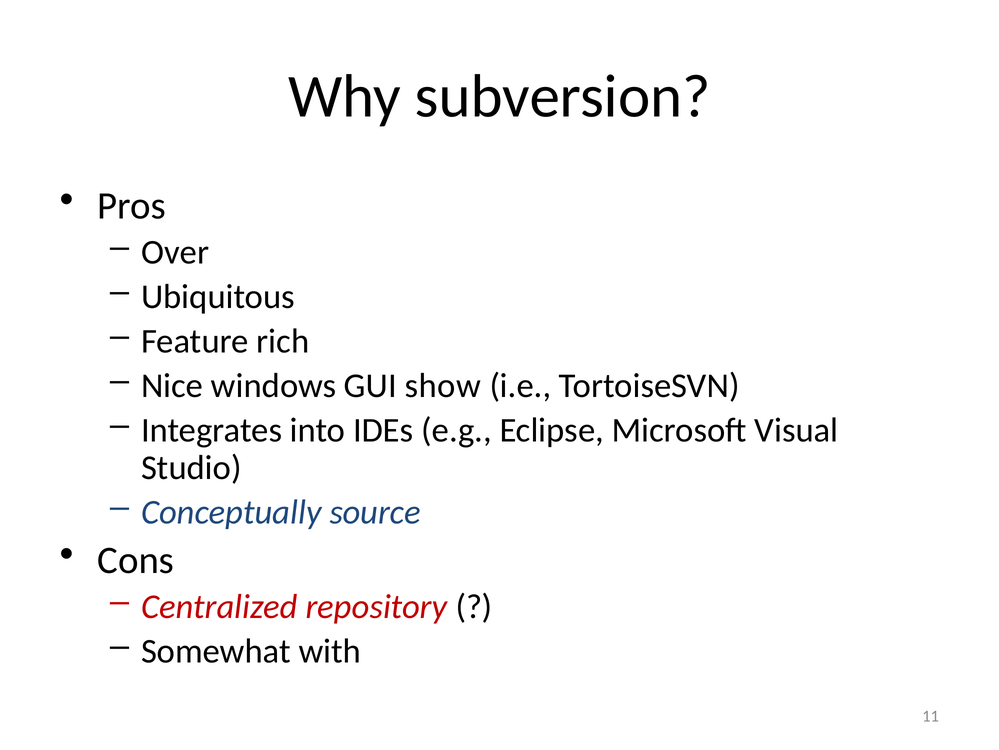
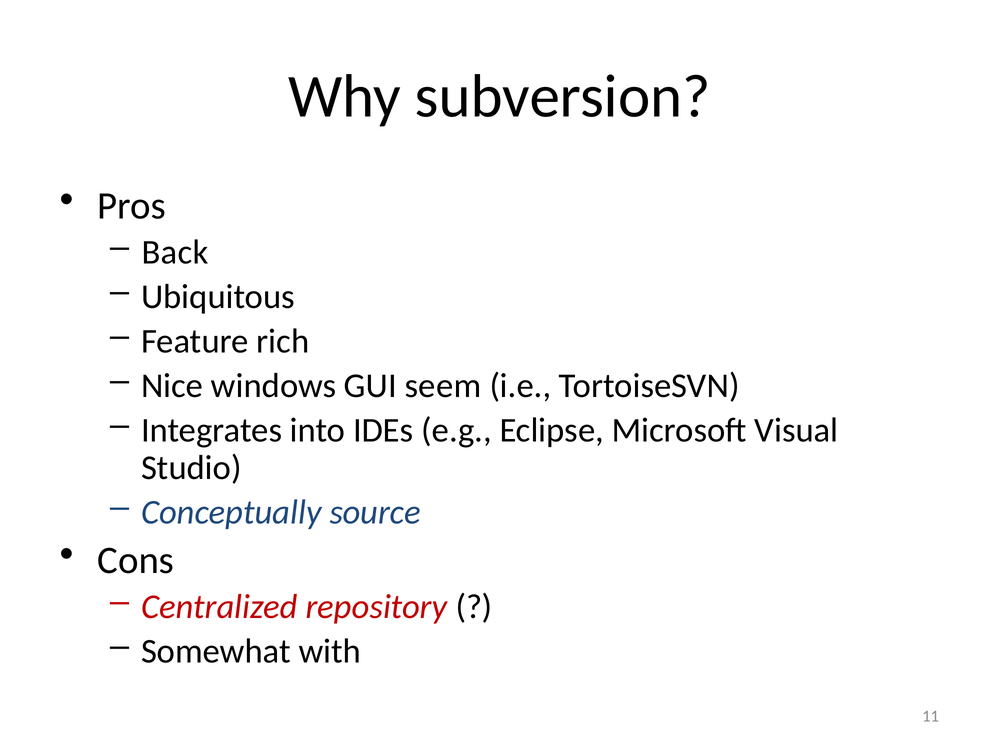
Over: Over -> Back
show: show -> seem
